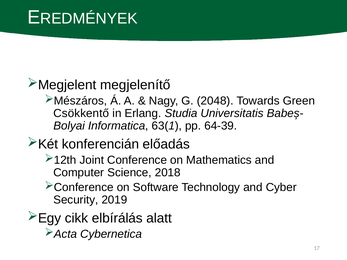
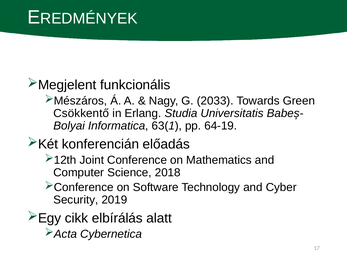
megjelenítő: megjelenítő -> funkcionális
2048: 2048 -> 2033
64-39: 64-39 -> 64-19
